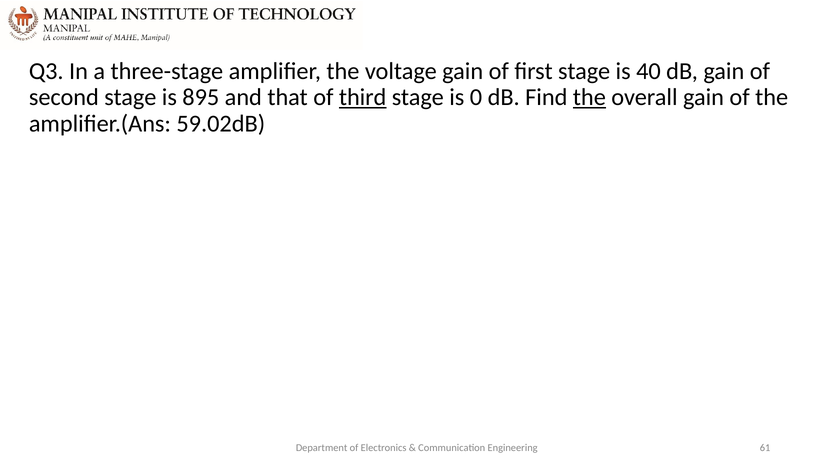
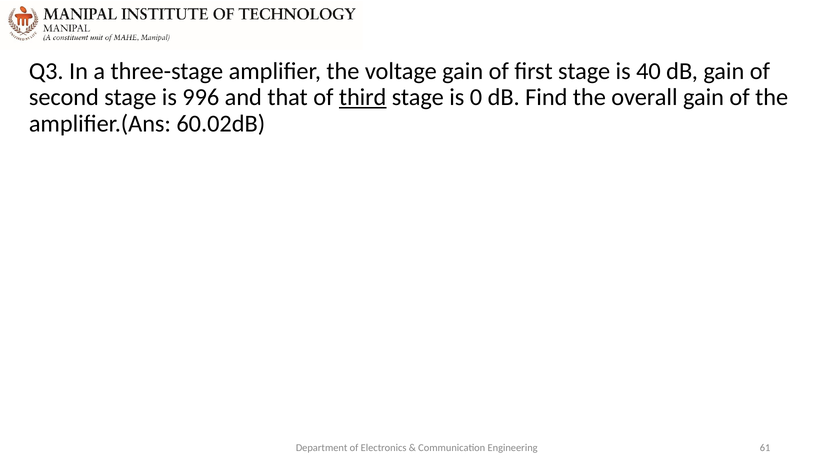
895: 895 -> 996
the at (589, 97) underline: present -> none
59.02dB: 59.02dB -> 60.02dB
